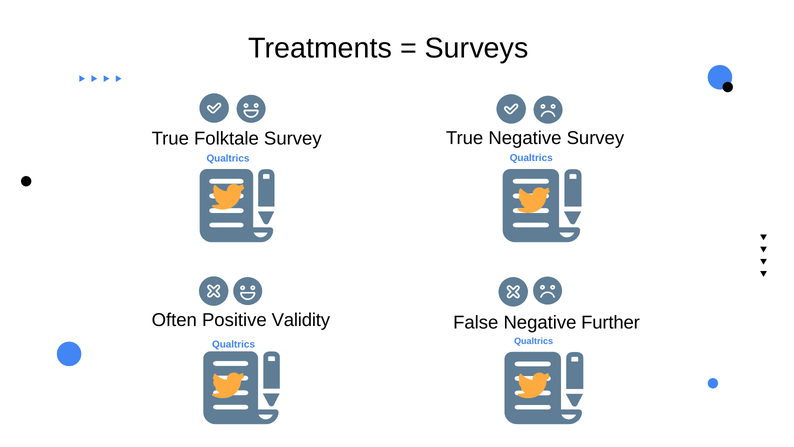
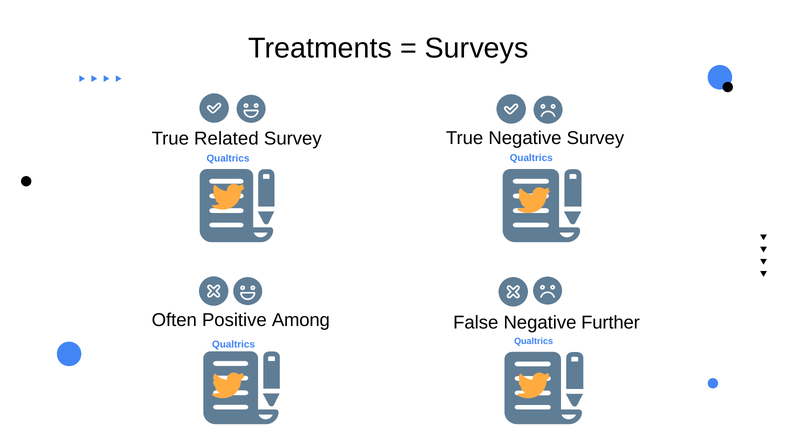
Folktale: Folktale -> Related
Validity: Validity -> Among
